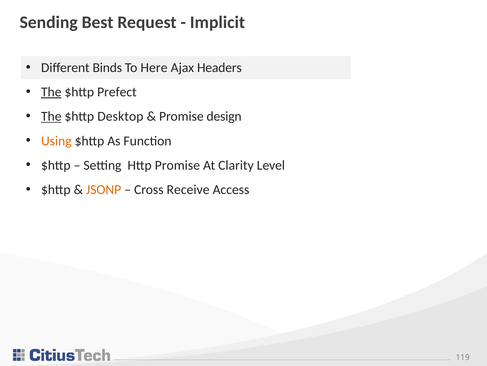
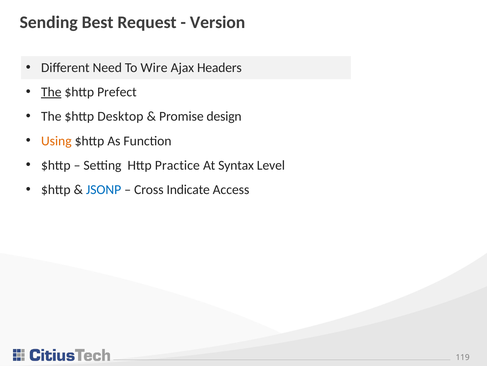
Implicit: Implicit -> Version
Binds: Binds -> Need
Here: Here -> Wire
The at (51, 116) underline: present -> none
Http Promise: Promise -> Practice
Clarity: Clarity -> Syntax
JSONP colour: orange -> blue
Receive: Receive -> Indicate
